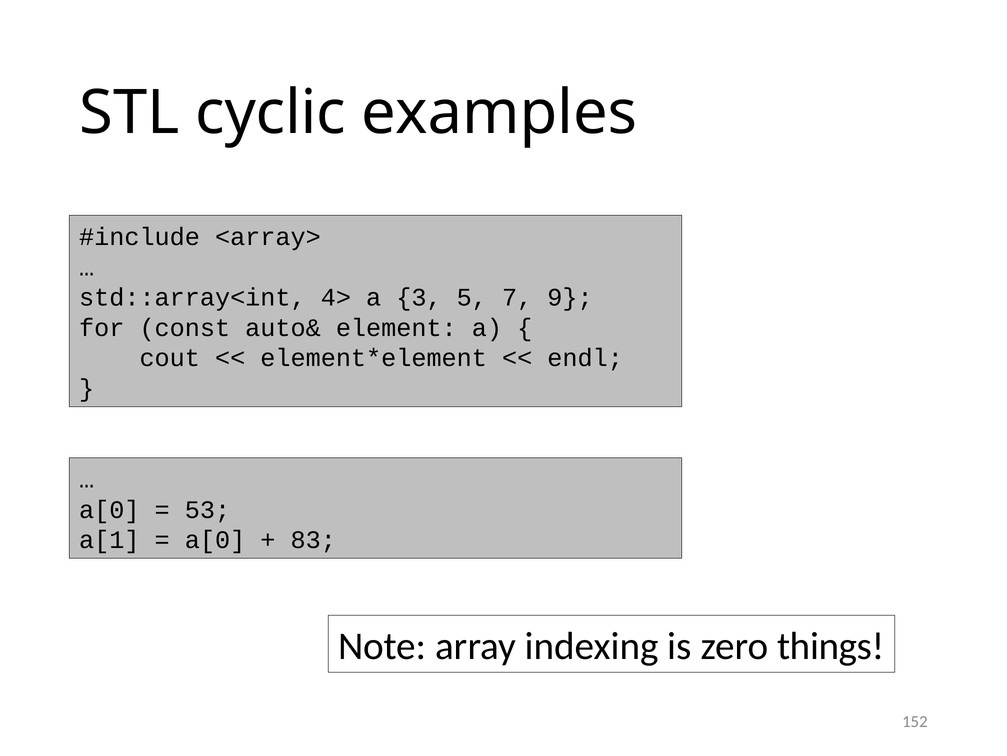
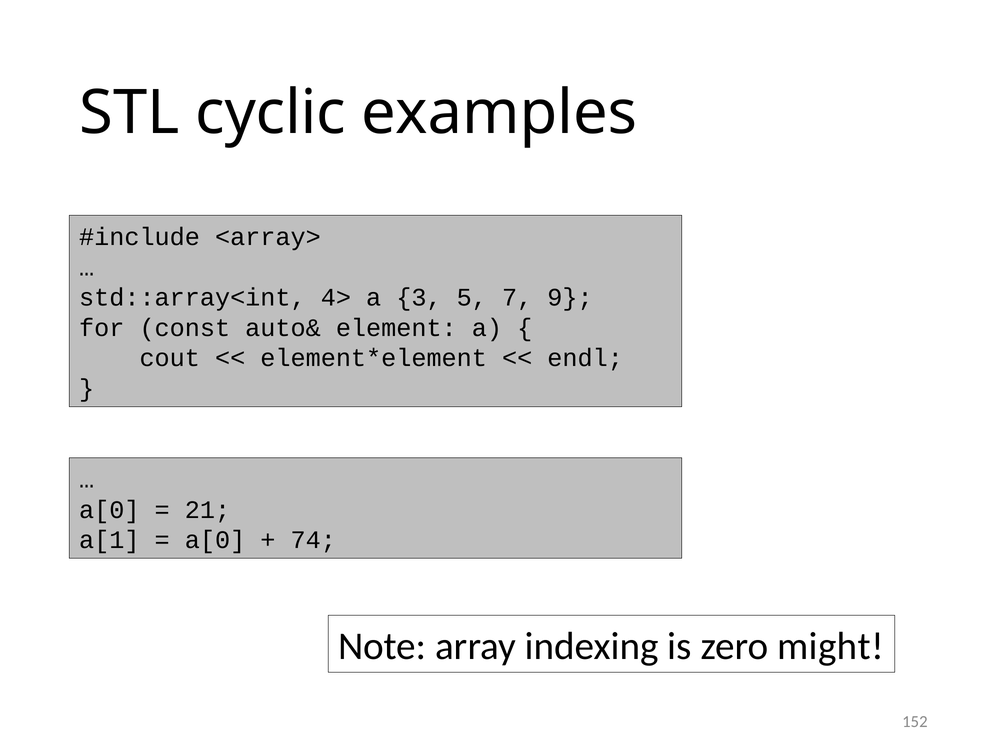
53: 53 -> 21
83: 83 -> 74
things: things -> might
